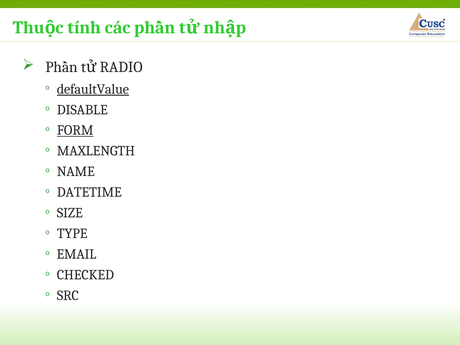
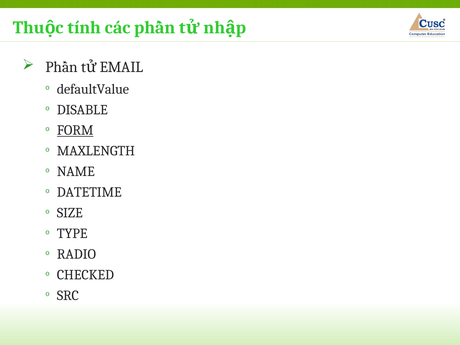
RADIO: RADIO -> EMAIL
defaultValue underline: present -> none
EMAIL: EMAIL -> RADIO
